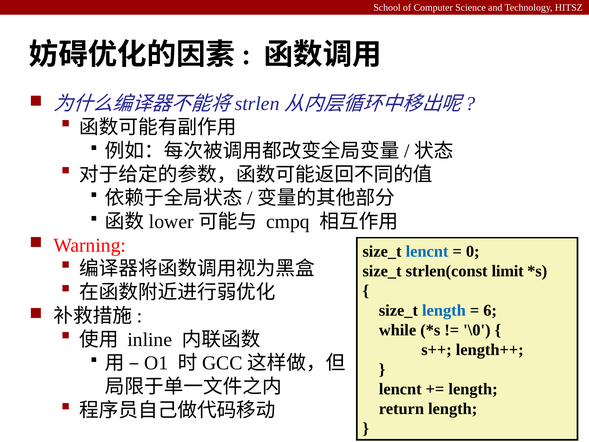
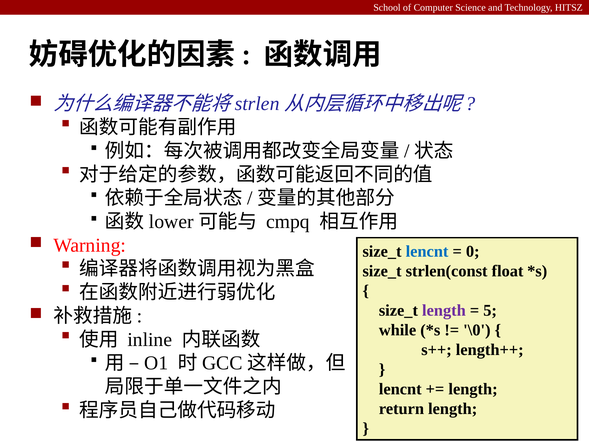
limit: limit -> float
length at (444, 310) colour: blue -> purple
6: 6 -> 5
